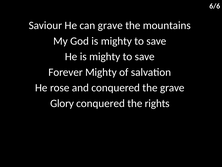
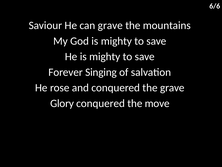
Forever Mighty: Mighty -> Singing
rights: rights -> move
